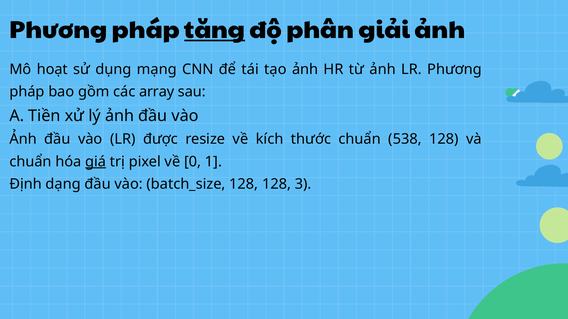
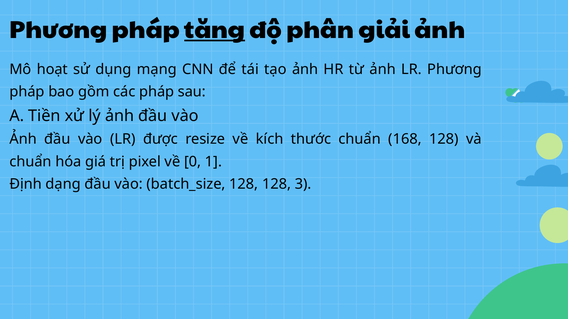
các array: array -> pháp
538: 538 -> 168
giá underline: present -> none
